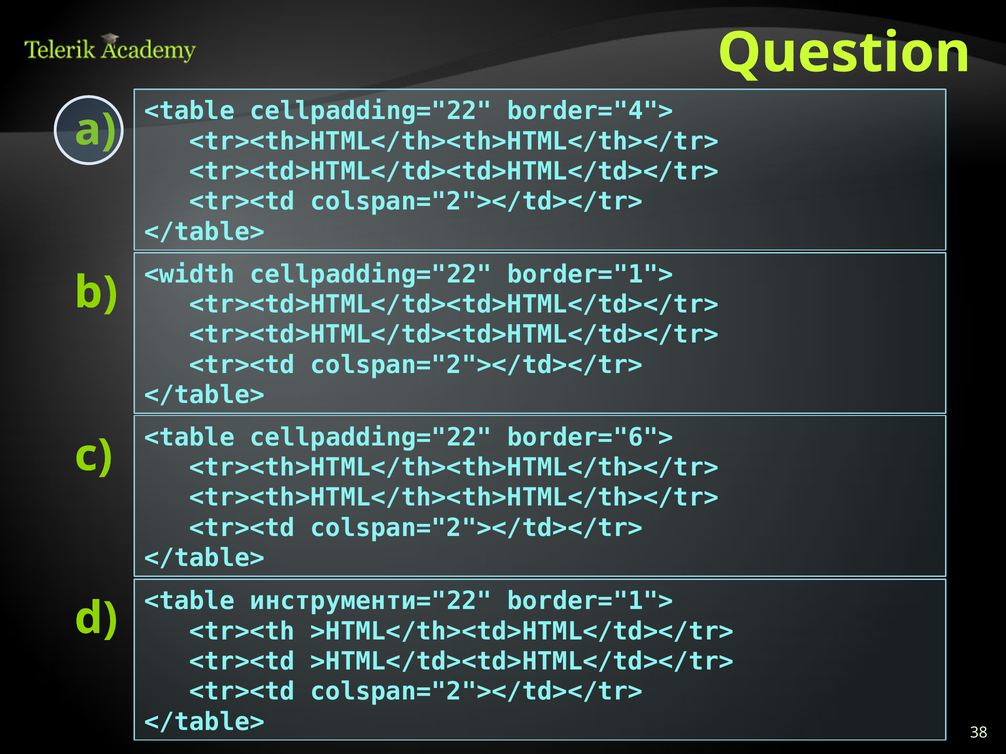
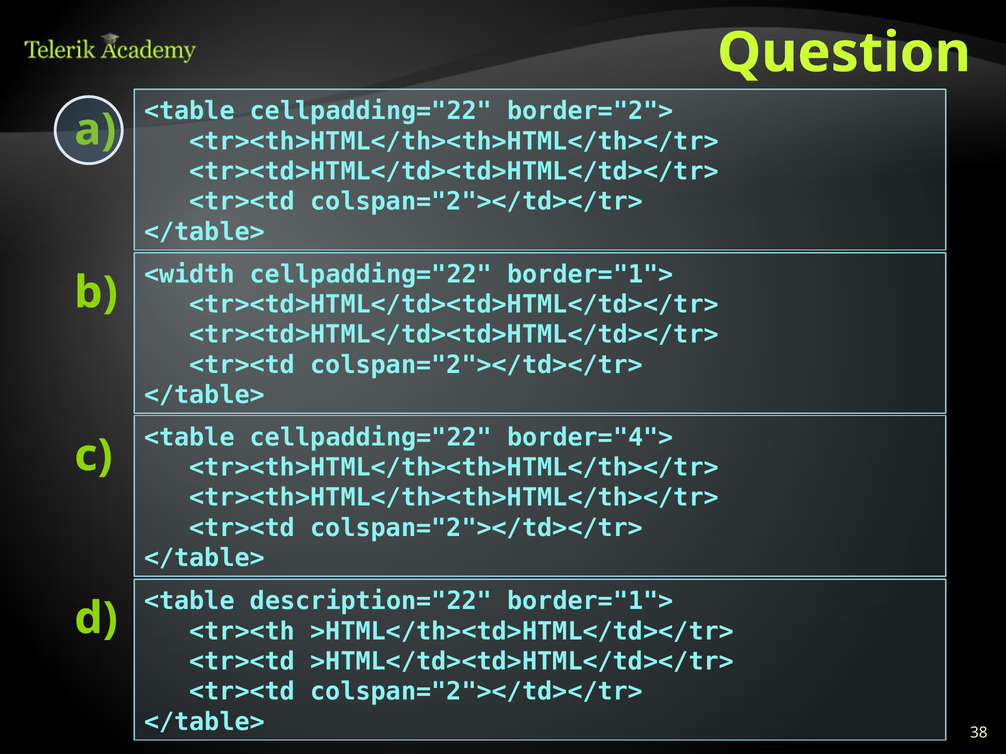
border="4">: border="4"> -> border="2">
border="6">: border="6"> -> border="4">
инструменти="22: инструменти="22 -> description="22
